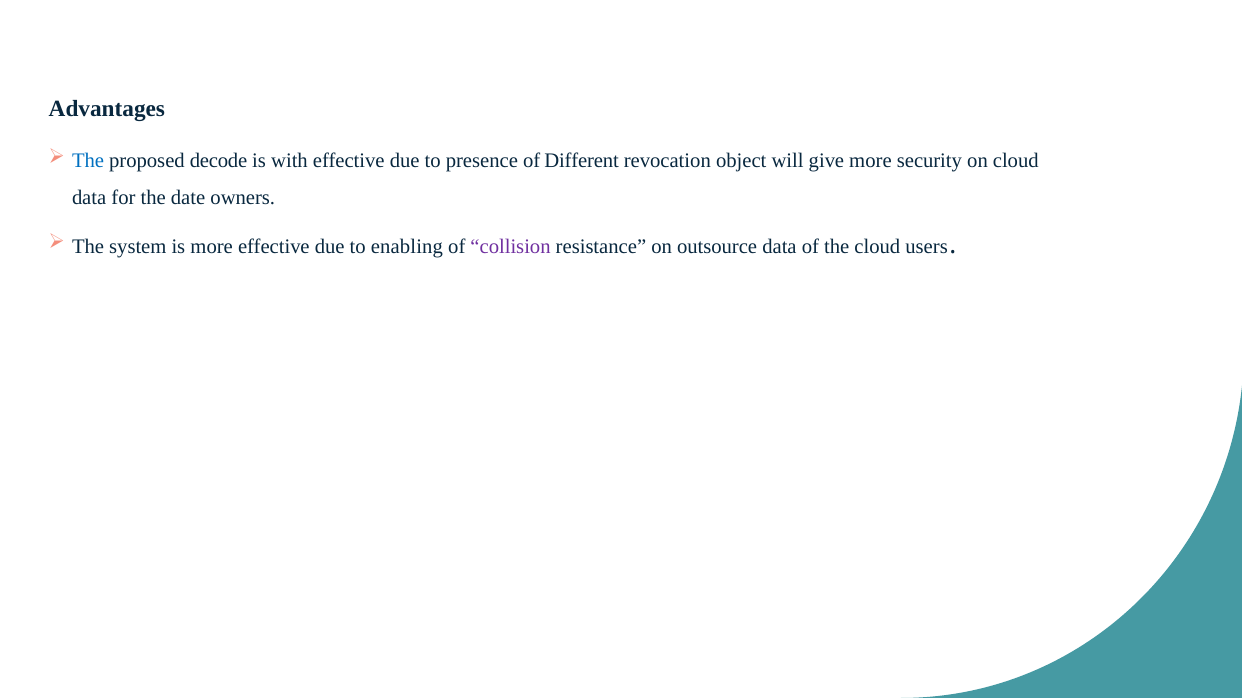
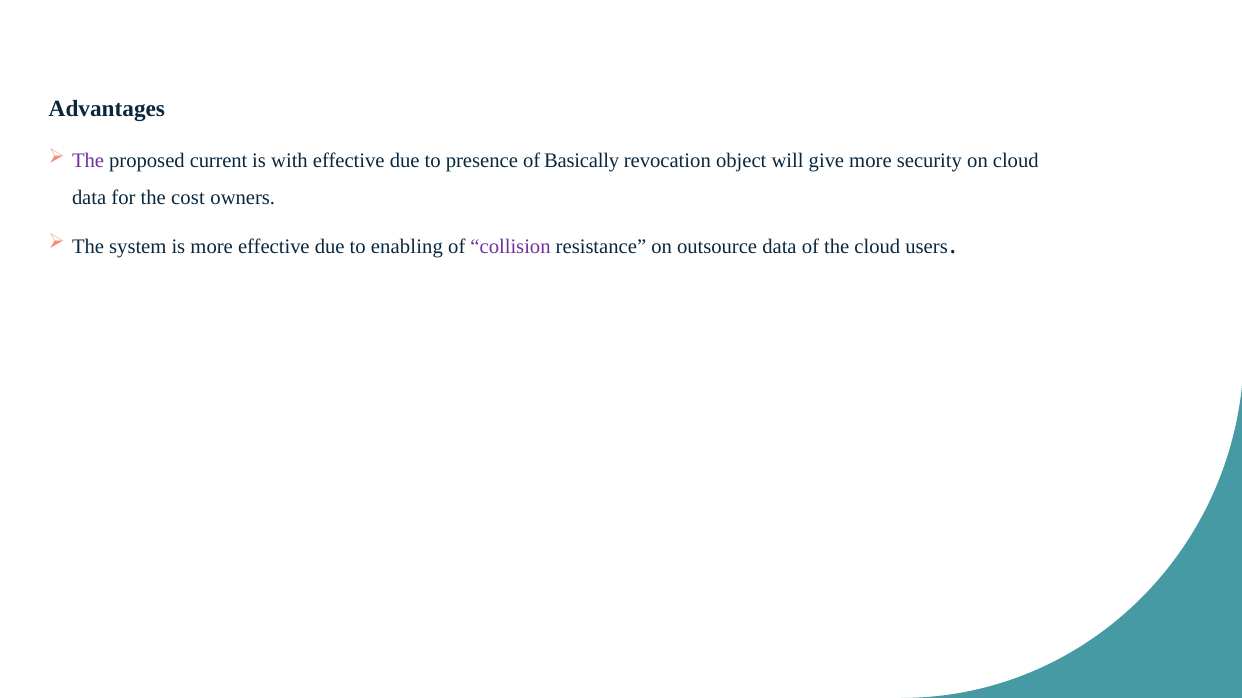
The at (88, 161) colour: blue -> purple
decode: decode -> current
Different: Different -> Basically
date: date -> cost
